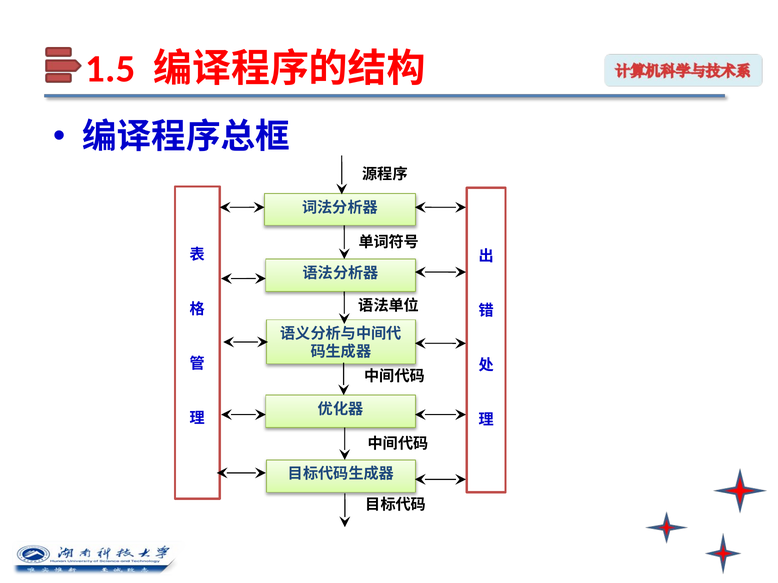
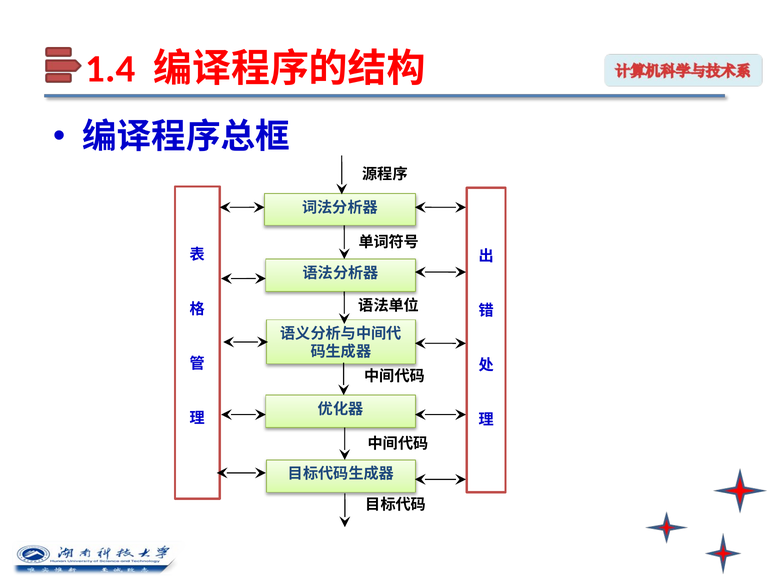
1.5: 1.5 -> 1.4
